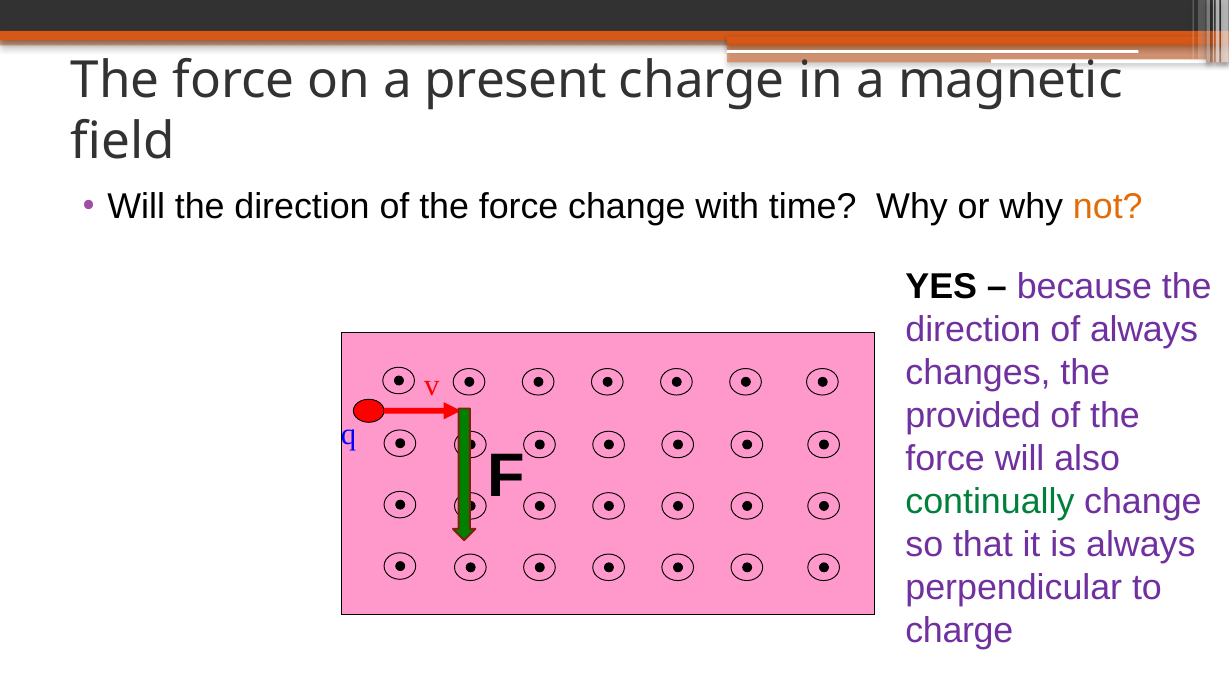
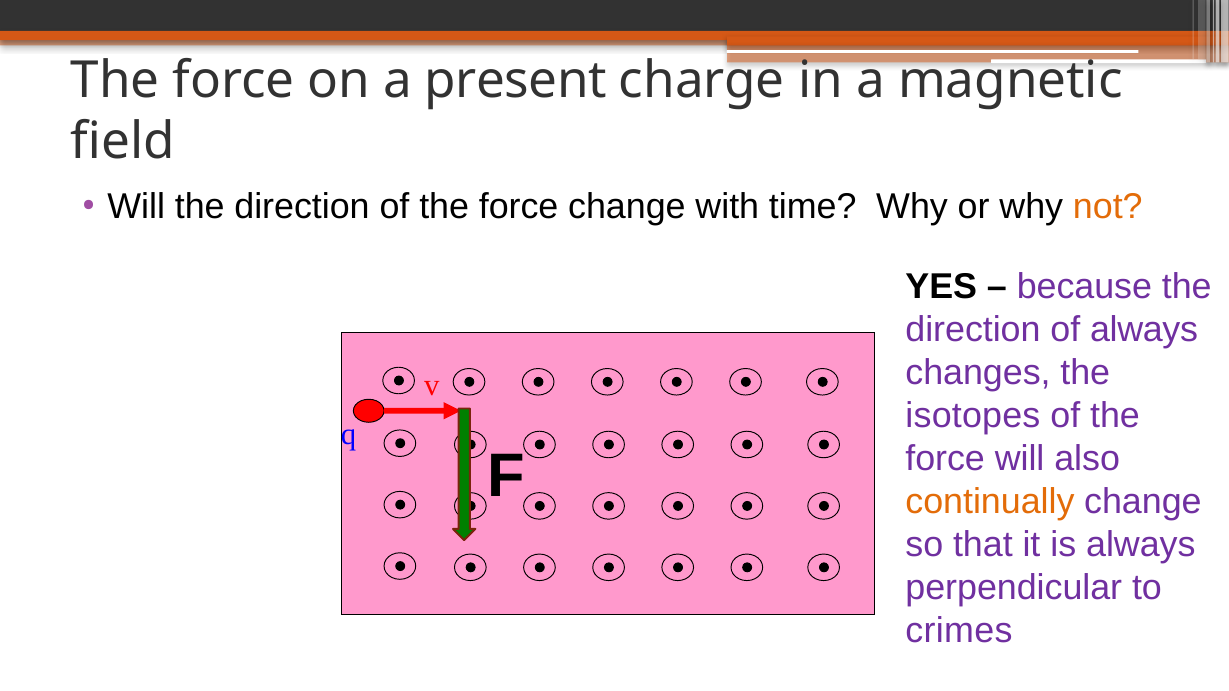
provided: provided -> isotopes
continually colour: green -> orange
charge at (959, 631): charge -> crimes
